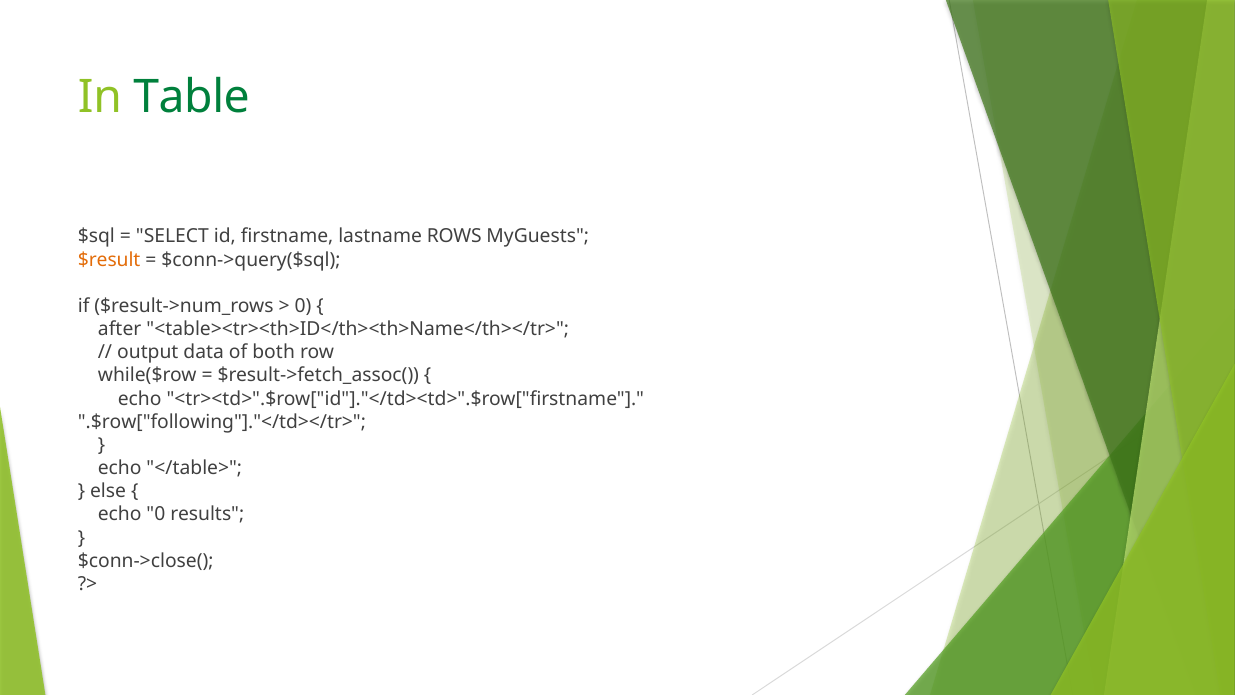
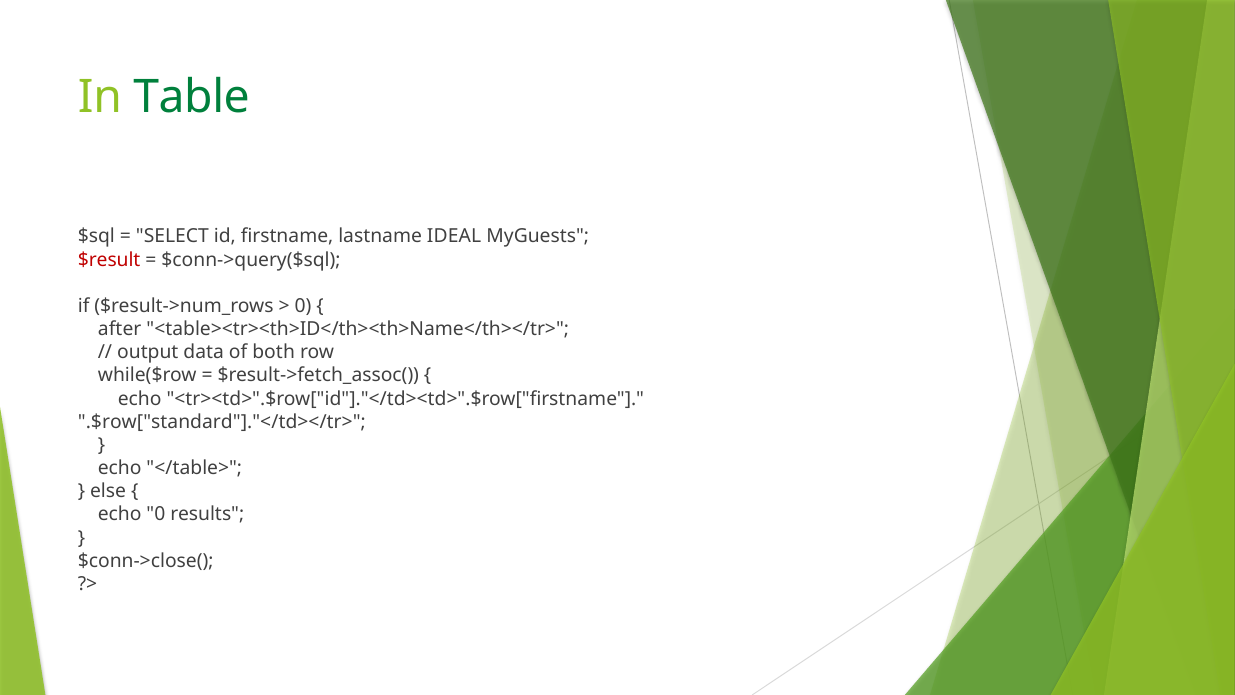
ROWS: ROWS -> IDEAL
$result colour: orange -> red
.$row["following"]."</td></tr>: .$row["following"]."</td></tr> -> .$row["standard"]."</td></tr>
